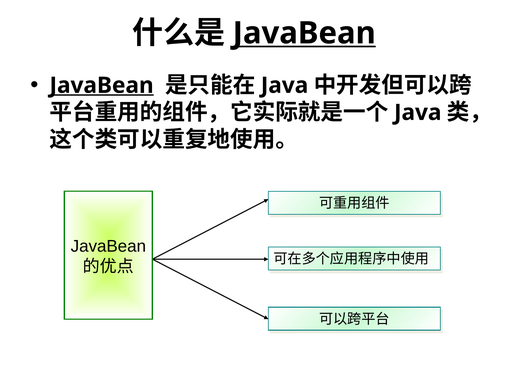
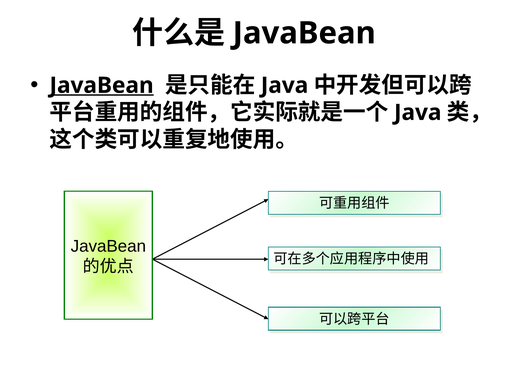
JavaBean at (304, 33) underline: present -> none
